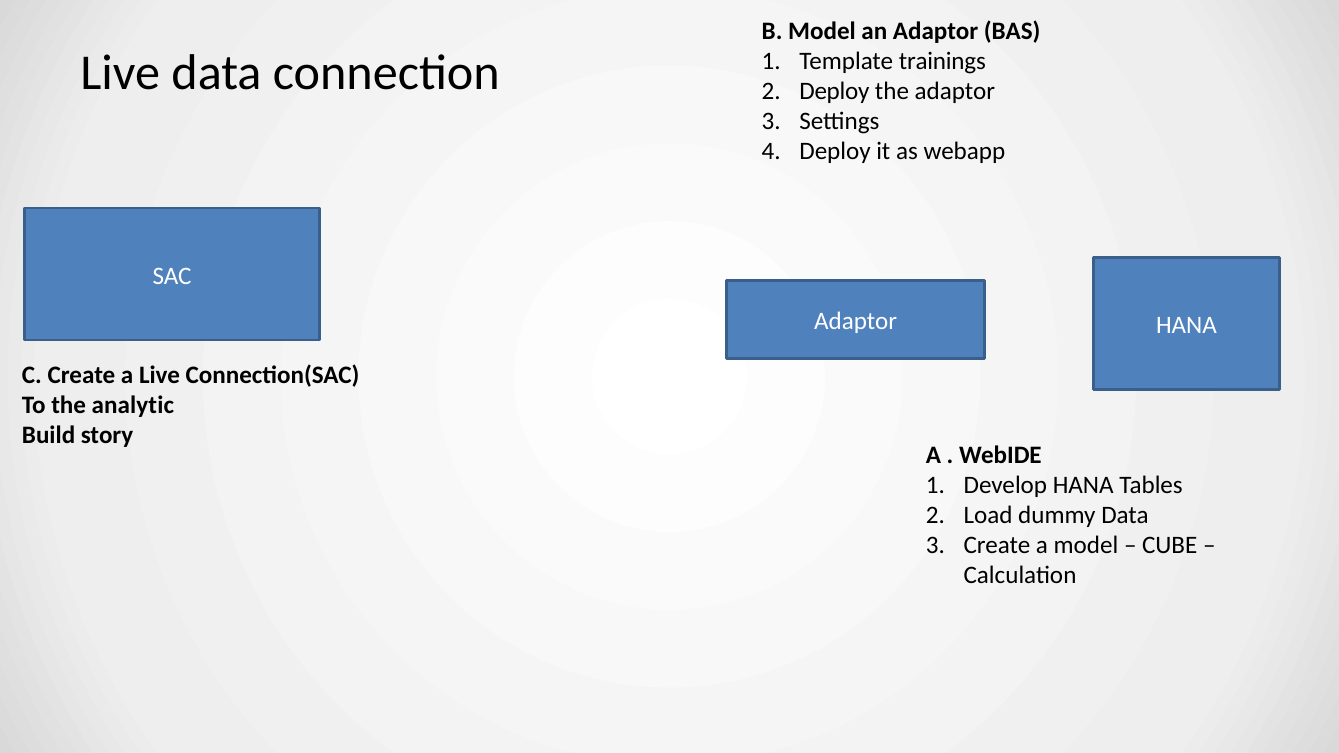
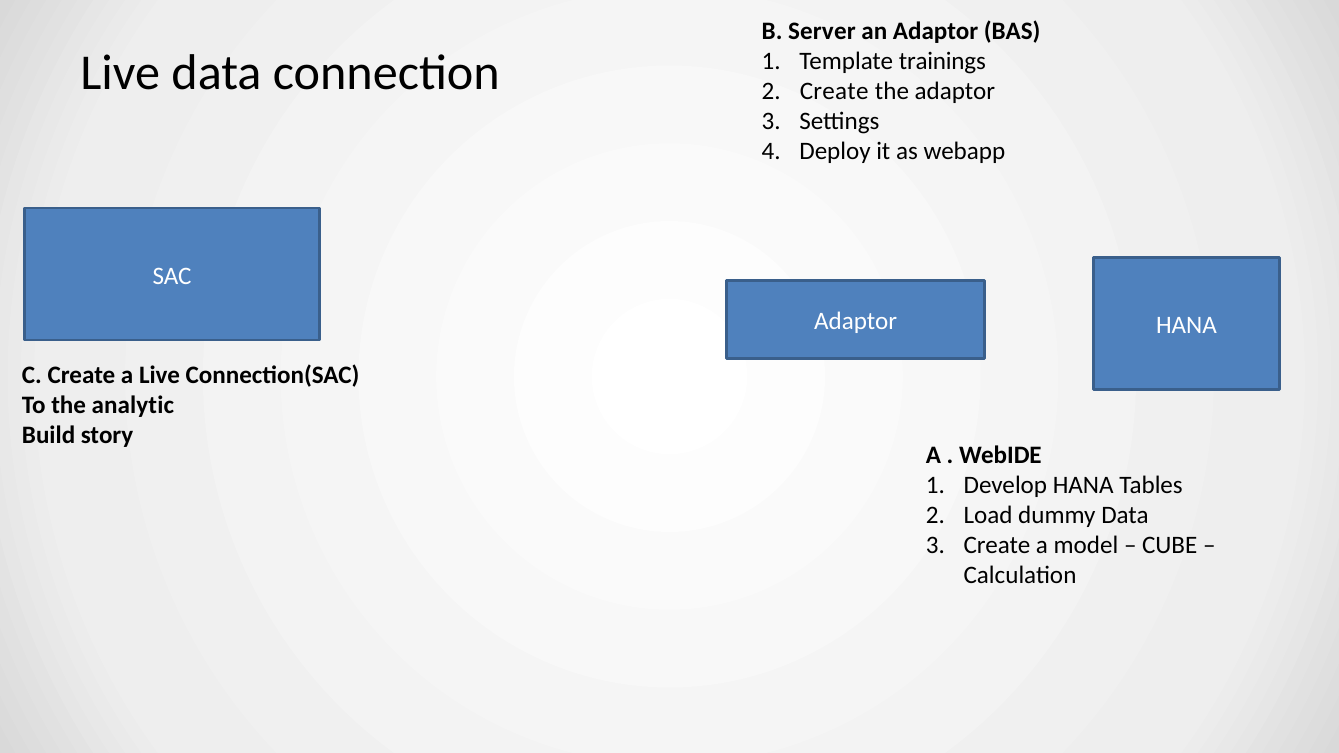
B Model: Model -> Server
Deploy at (834, 91): Deploy -> Create
